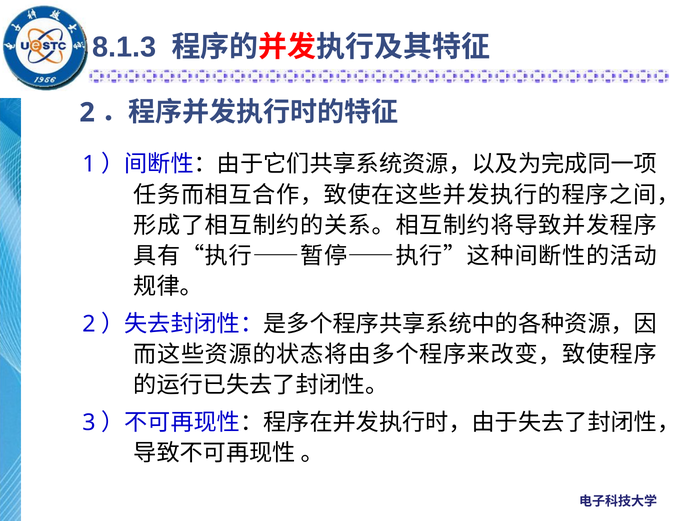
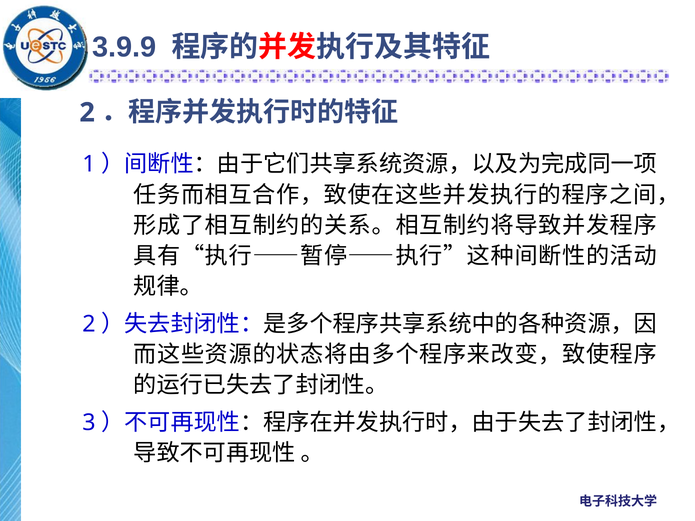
8.1.3: 8.1.3 -> 3.9.9
